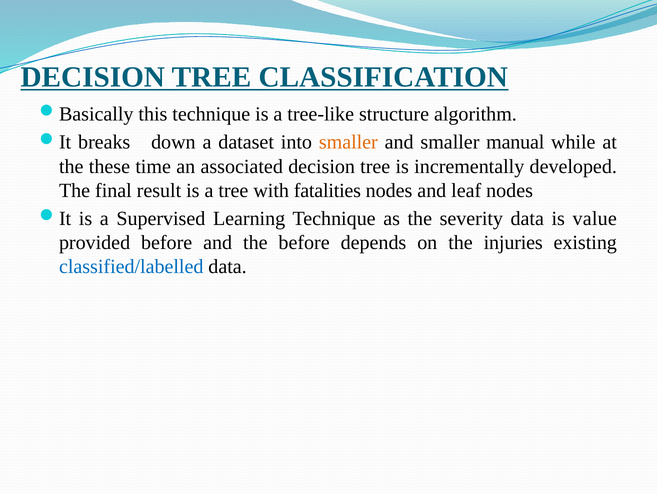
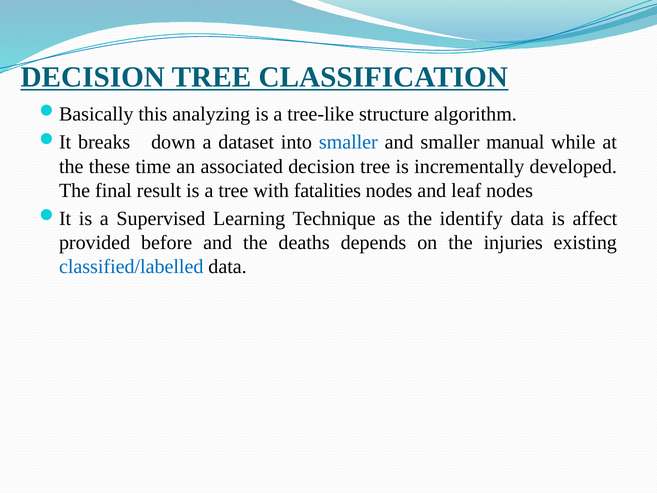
this technique: technique -> analyzing
smaller at (348, 142) colour: orange -> blue
severity: severity -> identify
value: value -> affect
the before: before -> deaths
